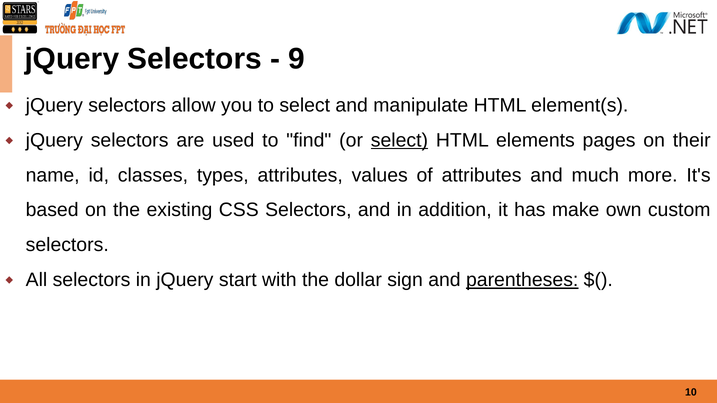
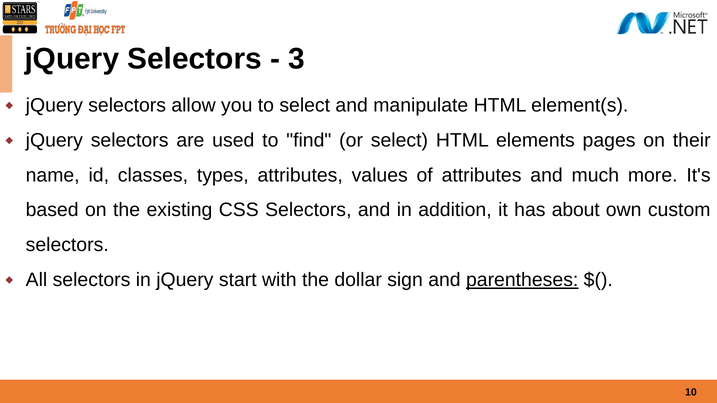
9: 9 -> 3
select at (399, 140) underline: present -> none
make: make -> about
